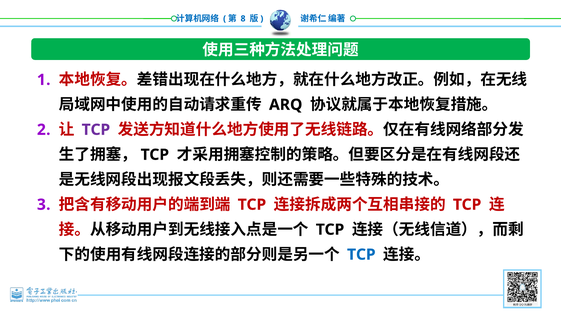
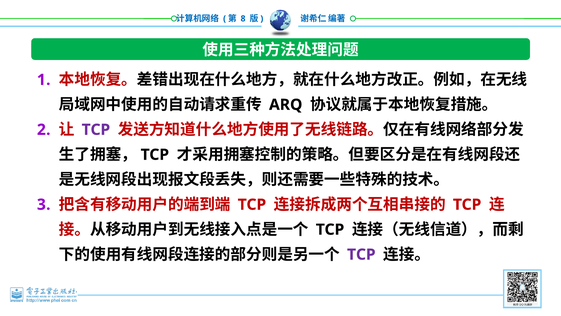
TCP at (361, 254) colour: blue -> purple
